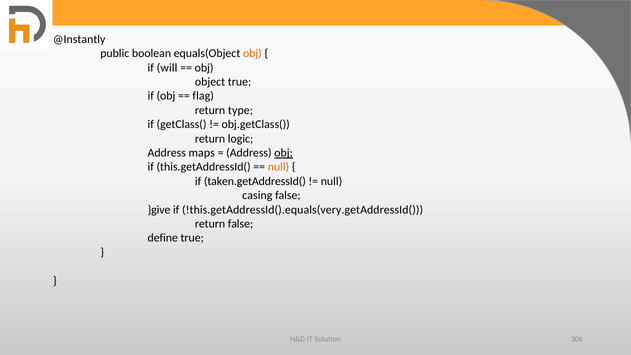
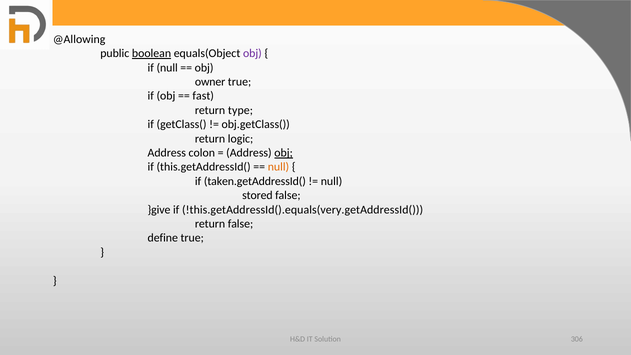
@Instantly: @Instantly -> @Allowing
boolean underline: none -> present
obj at (252, 53) colour: orange -> purple
if will: will -> null
object: object -> owner
flag: flag -> fast
maps: maps -> colon
casing: casing -> stored
